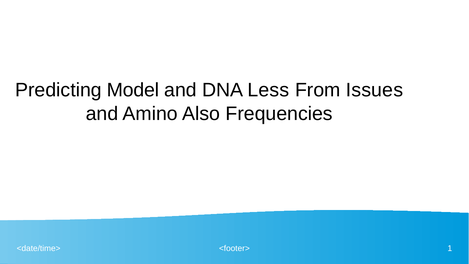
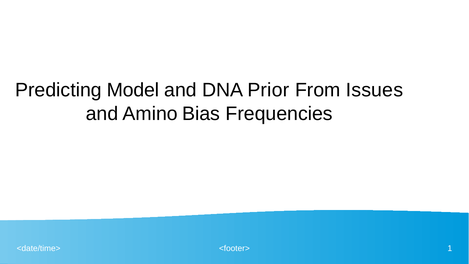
Less: Less -> Prior
Also: Also -> Bias
